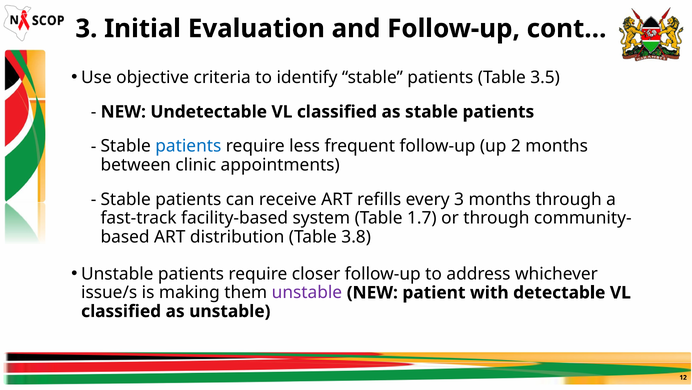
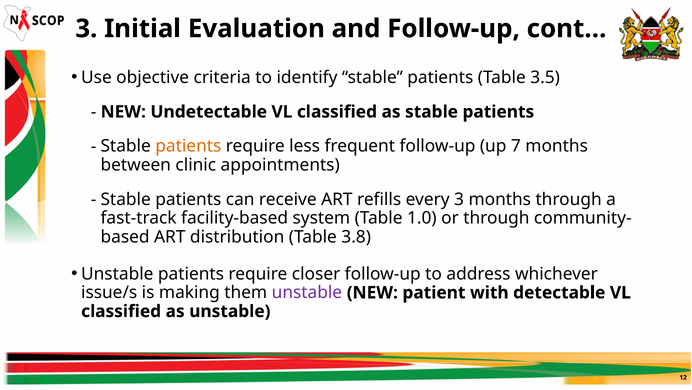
patients at (188, 146) colour: blue -> orange
2: 2 -> 7
1.7: 1.7 -> 1.0
